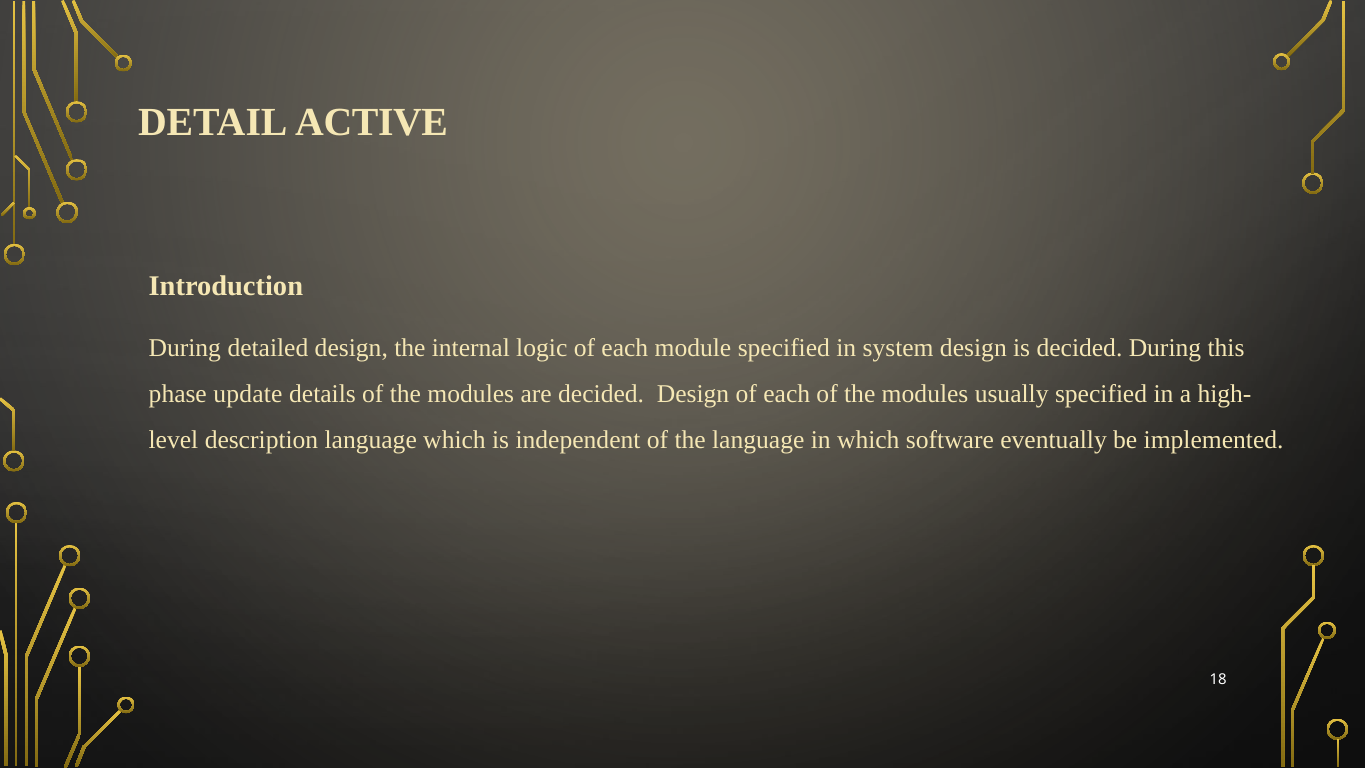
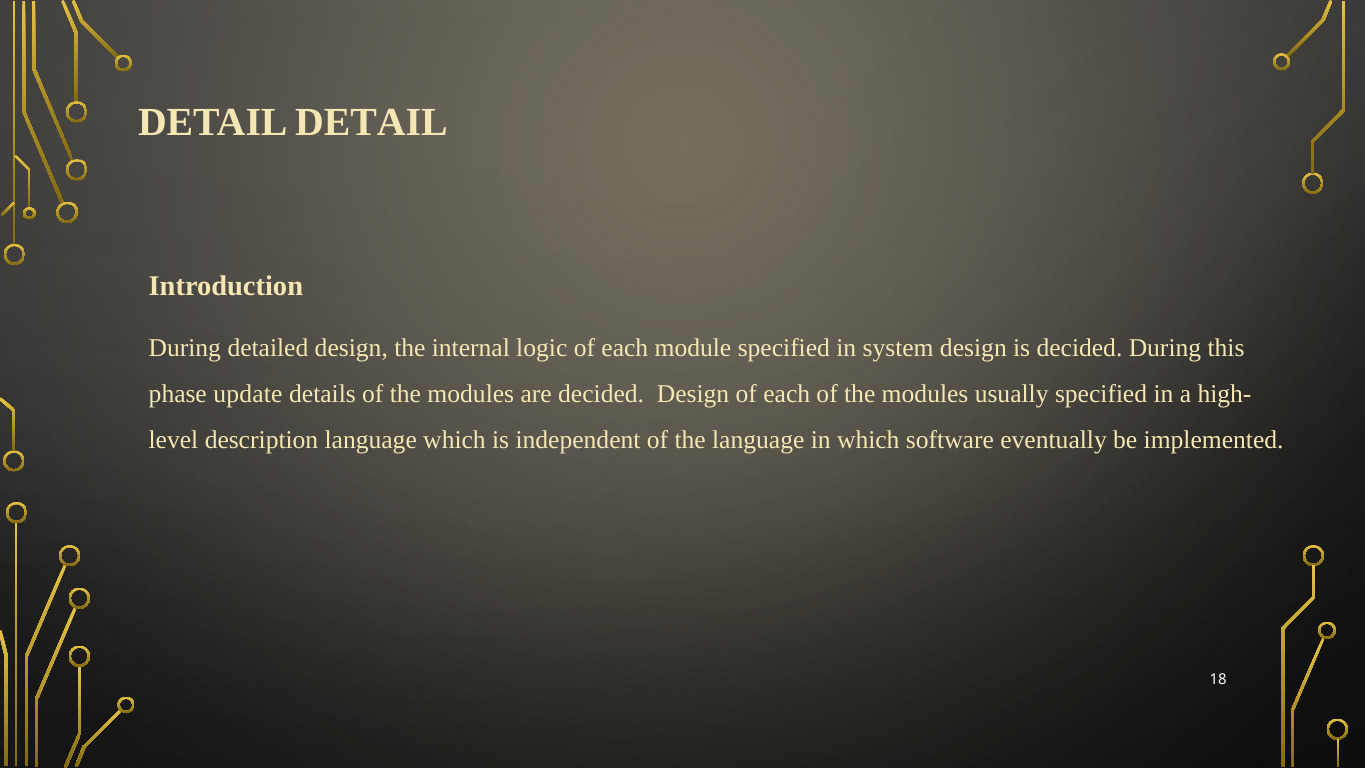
DETAIL ACTIVE: ACTIVE -> DETAIL
